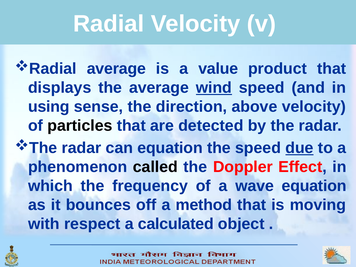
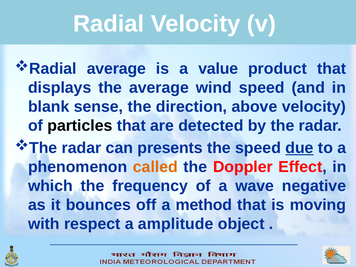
wind underline: present -> none
using: using -> blank
can equation: equation -> presents
called colour: black -> orange
wave equation: equation -> negative
calculated: calculated -> amplitude
